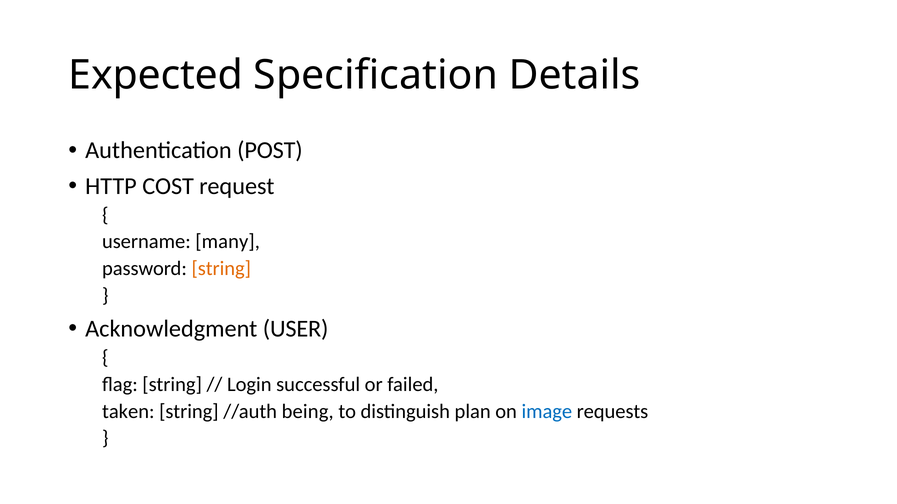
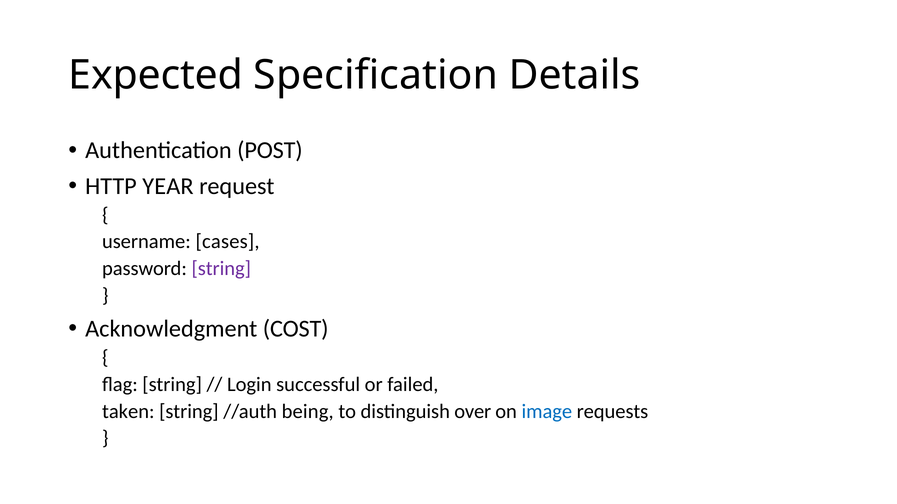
COST: COST -> YEAR
many: many -> cases
string at (221, 269) colour: orange -> purple
USER: USER -> COST
plan: plan -> over
